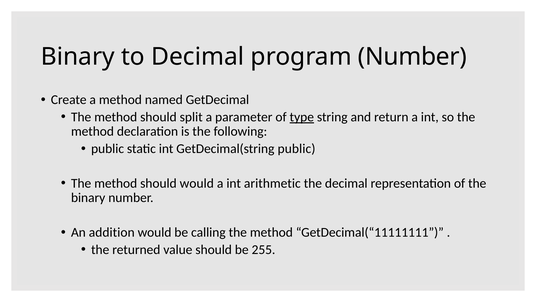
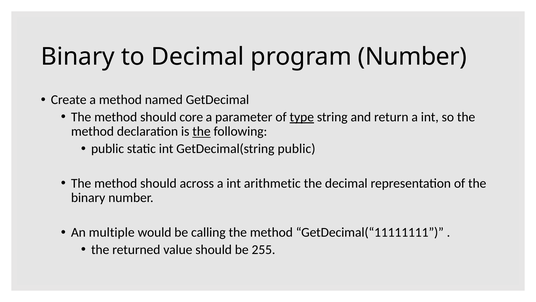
split: split -> core
the at (201, 131) underline: none -> present
should would: would -> across
addition: addition -> multiple
